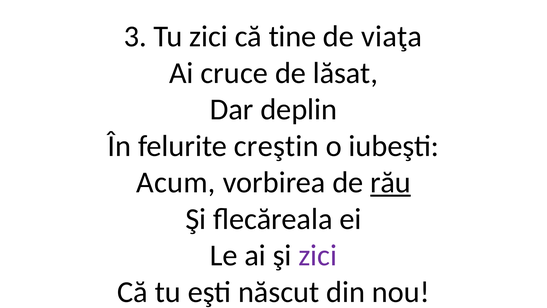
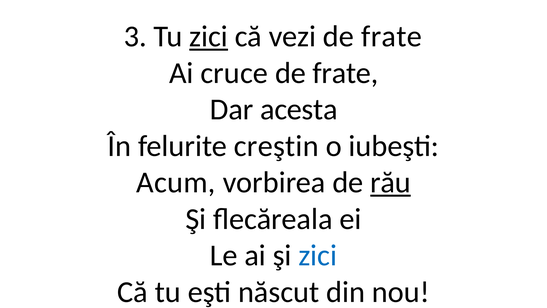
zici at (209, 37) underline: none -> present
tine: tine -> vezi
viaţa at (392, 37): viaţa -> frate
lăsat at (345, 73): lăsat -> frate
deplin: deplin -> acesta
zici at (318, 255) colour: purple -> blue
